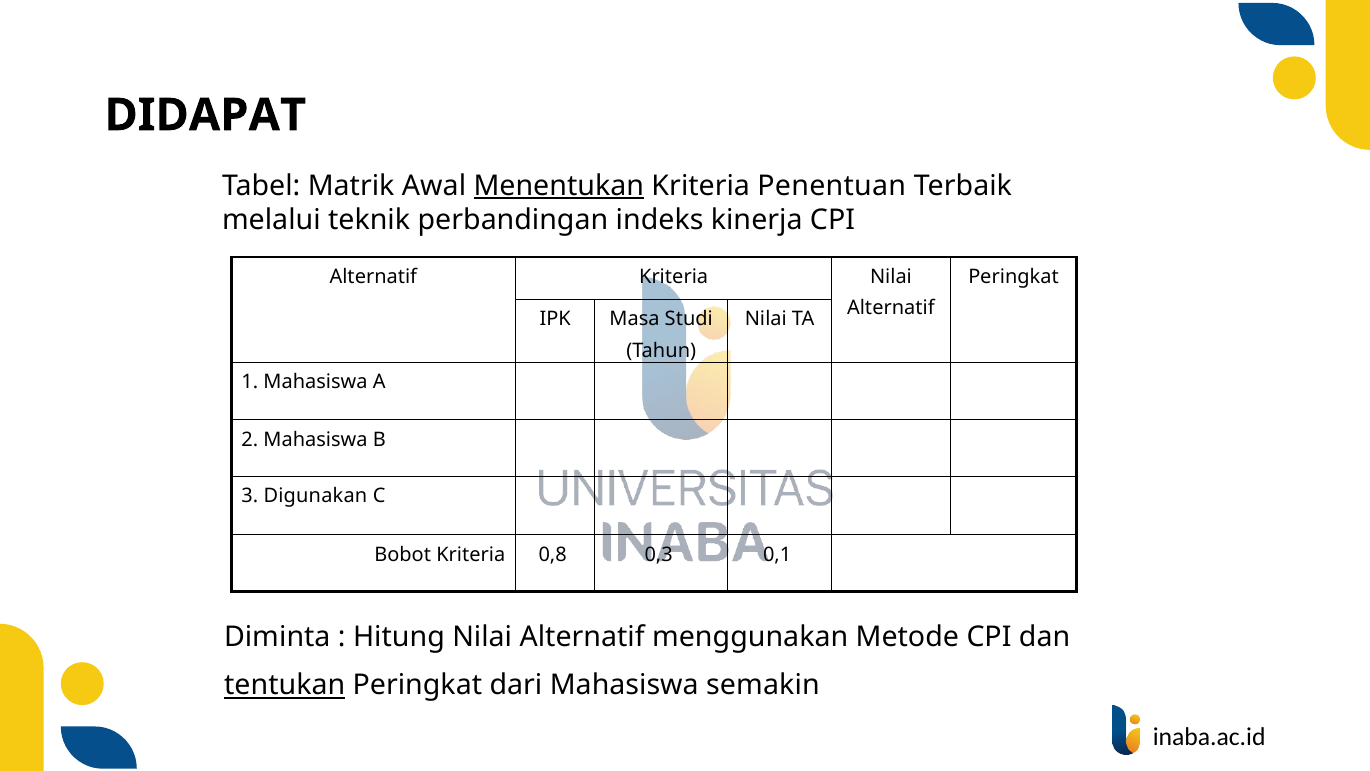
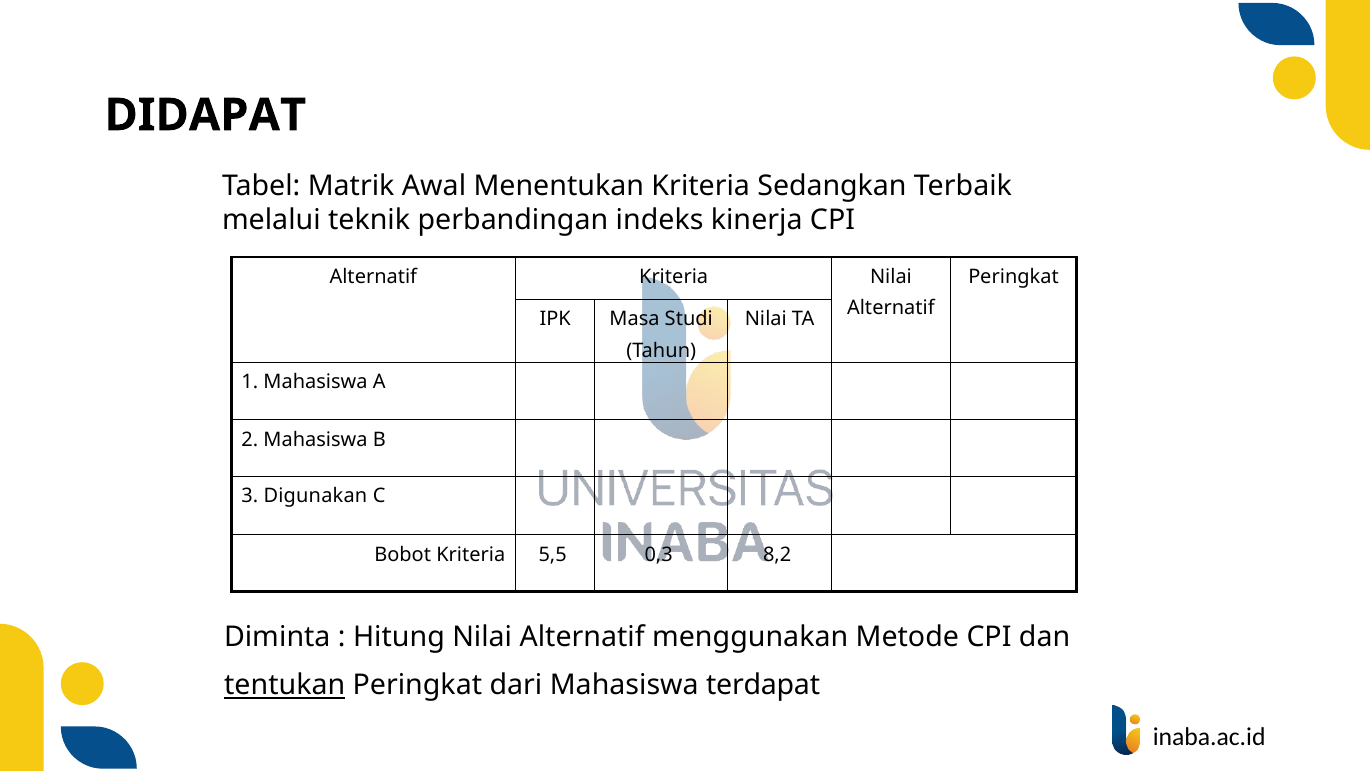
Menentukan underline: present -> none
Penentuan: Penentuan -> Sedangkan
0,8: 0,8 -> 5,5
0,1: 0,1 -> 8,2
semakin: semakin -> terdapat
